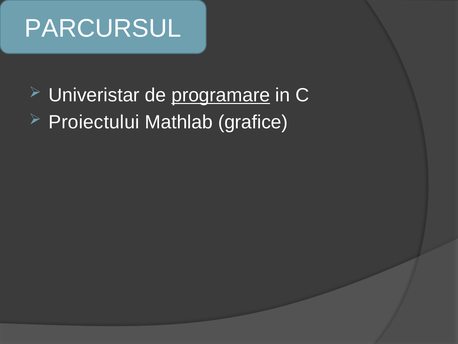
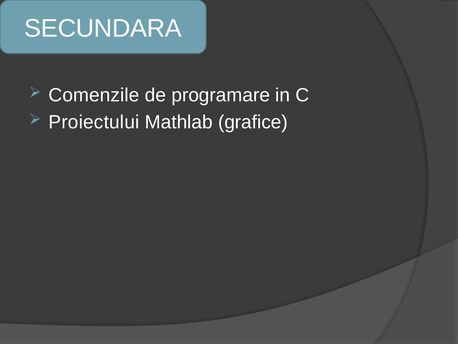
PARCURSUL: PARCURSUL -> SECUNDARA
Univeristar: Univeristar -> Comenzile
programare underline: present -> none
